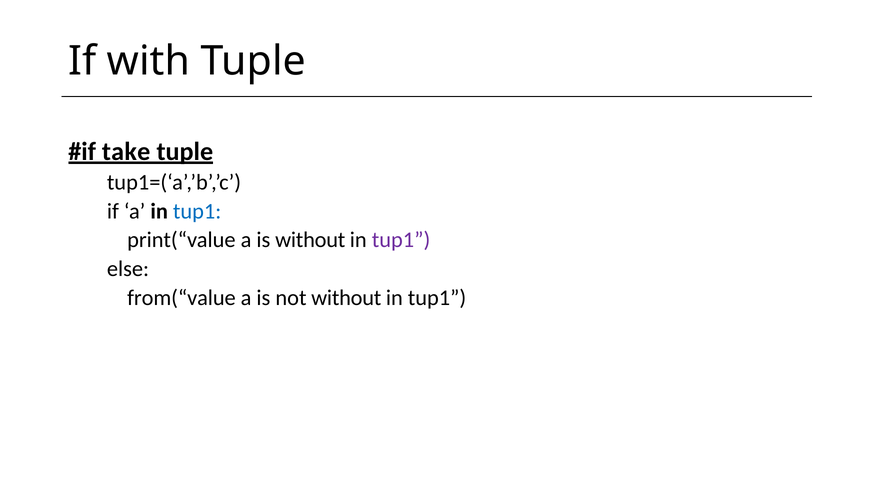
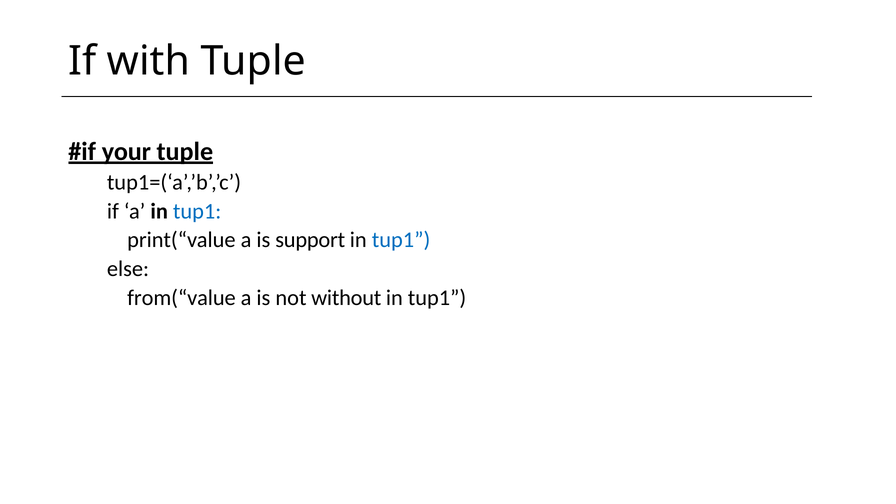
take: take -> your
is without: without -> support
tup1 at (401, 240) colour: purple -> blue
